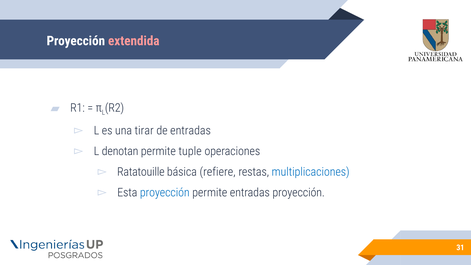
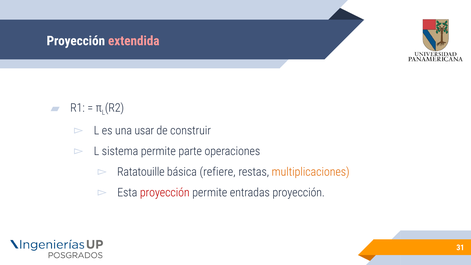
tirar: tirar -> usar
de entradas: entradas -> construir
denotan: denotan -> sistema
tuple: tuple -> parte
multiplicaciones colour: blue -> orange
proyección at (165, 193) colour: blue -> red
